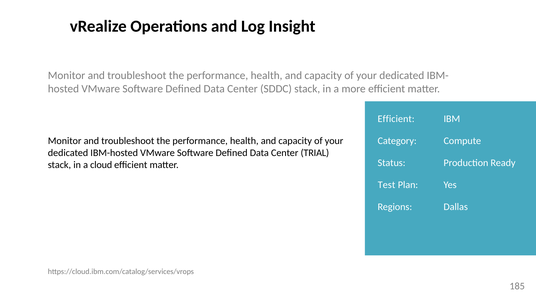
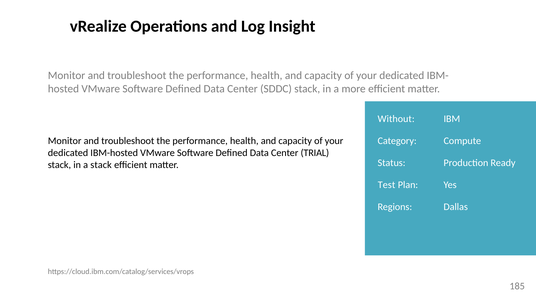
Efficient at (396, 119): Efficient -> Without
a cloud: cloud -> stack
